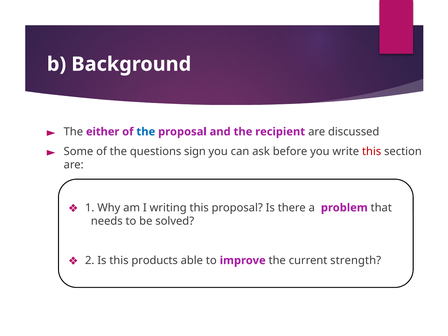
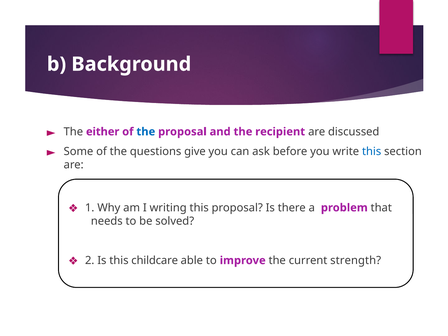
sign: sign -> give
this at (372, 151) colour: red -> blue
products: products -> childcare
